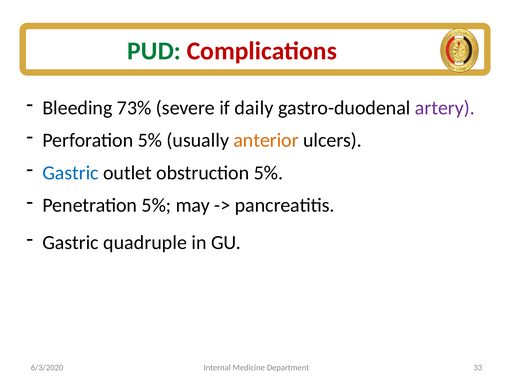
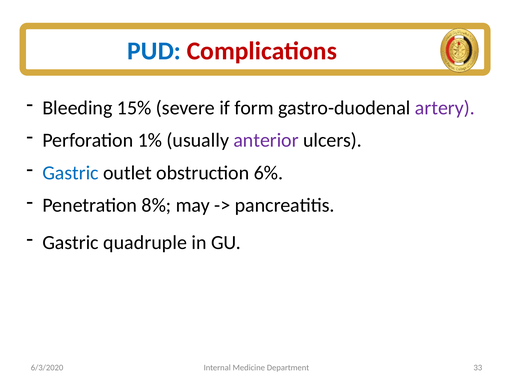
PUD colour: green -> blue
73%: 73% -> 15%
daily: daily -> form
Perforation 5%: 5% -> 1%
anterior colour: orange -> purple
obstruction 5%: 5% -> 6%
Penetration 5%: 5% -> 8%
